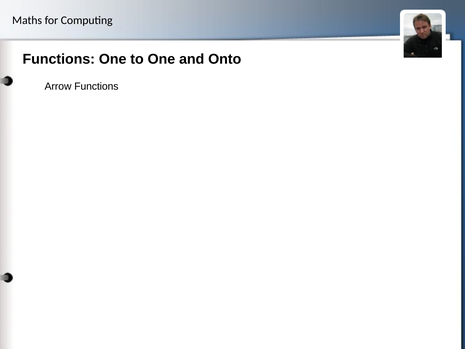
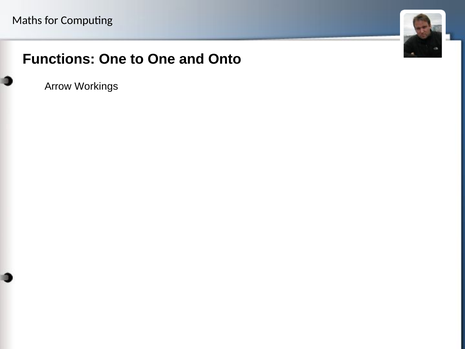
Arrow Functions: Functions -> Workings
